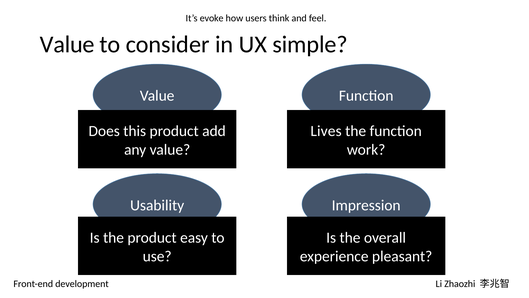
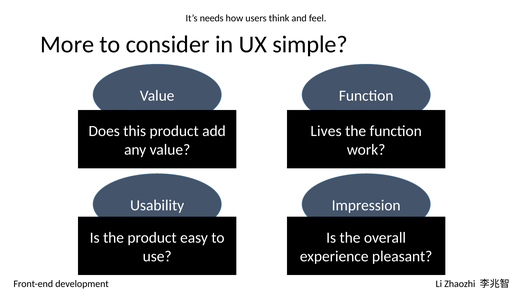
evoke: evoke -> needs
Value at (67, 44): Value -> More
